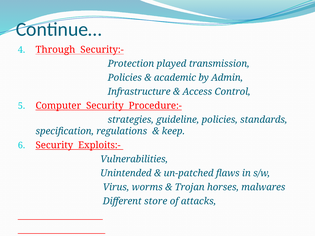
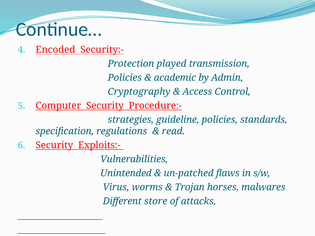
Through: Through -> Encoded
Infrastructure: Infrastructure -> Cryptography
keep: keep -> read
